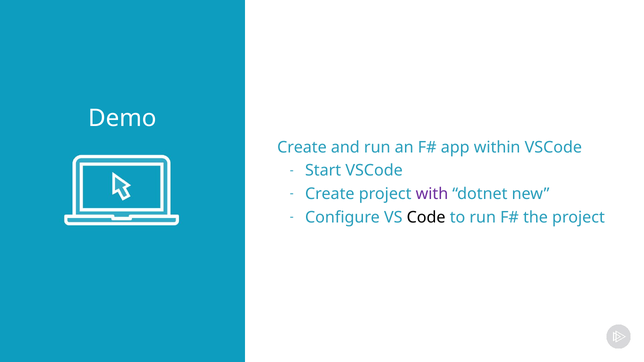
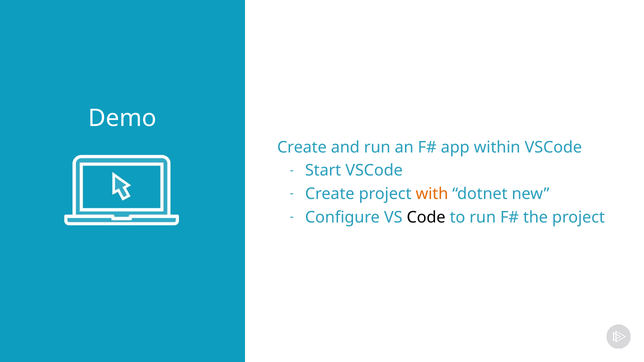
with colour: purple -> orange
